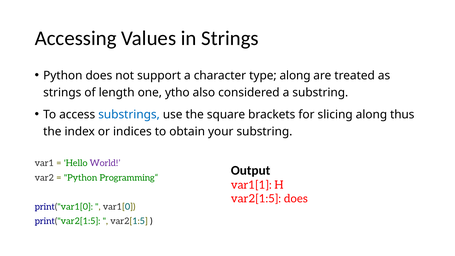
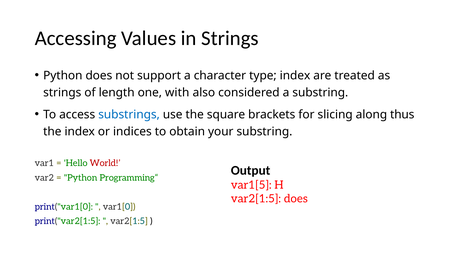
type along: along -> index
ytho: ytho -> with
World colour: purple -> red
var1[1: var1[1 -> var1[5
